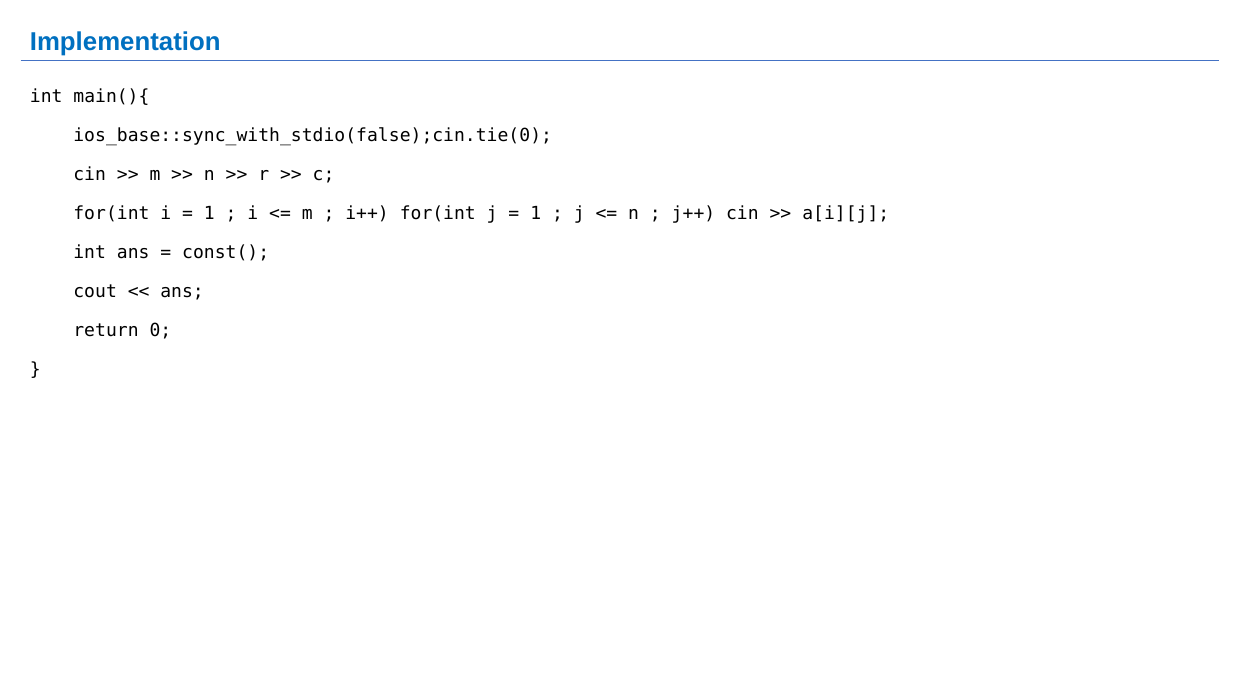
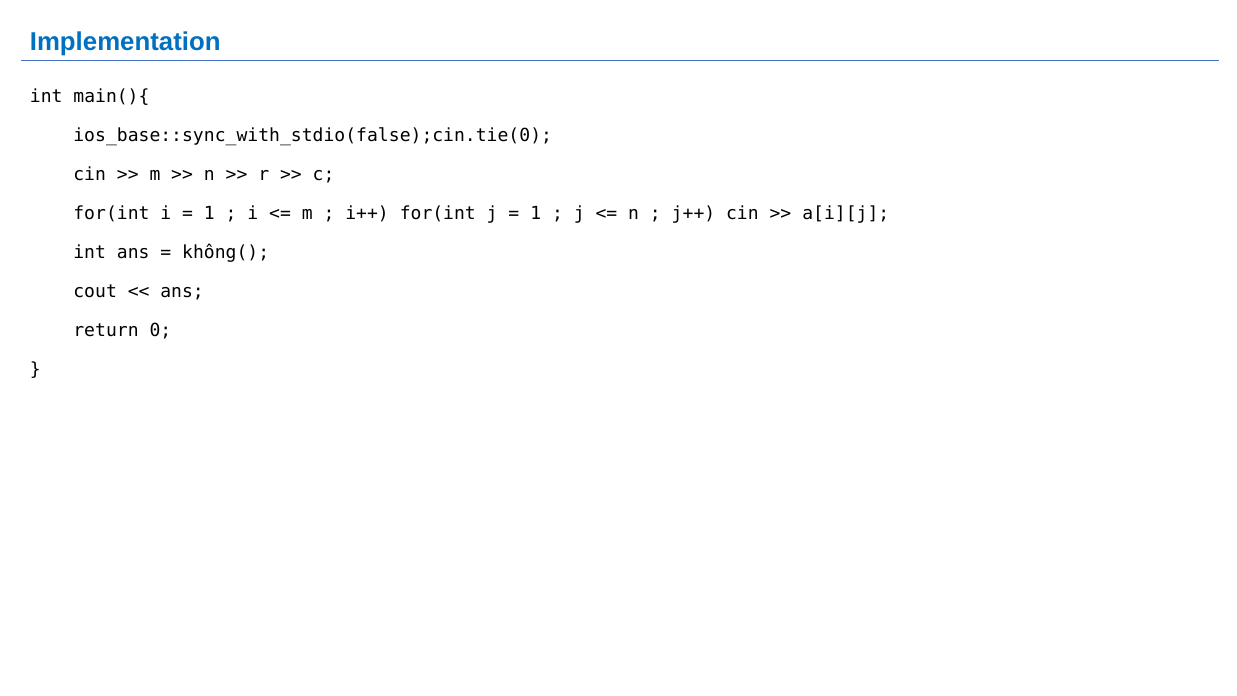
const(: const( -> không(
